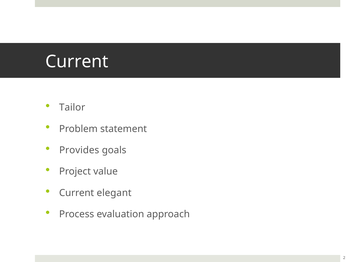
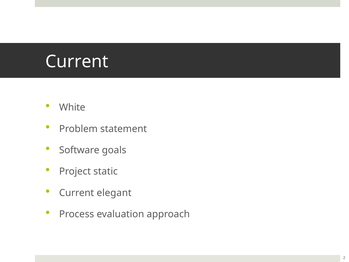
Tailor: Tailor -> White
Provides: Provides -> Software
value: value -> static
